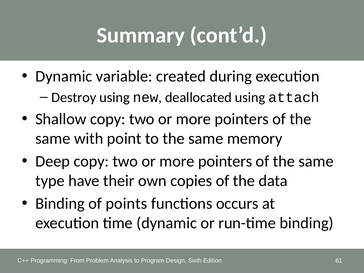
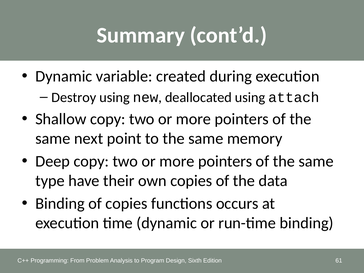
with: with -> next
of points: points -> copies
